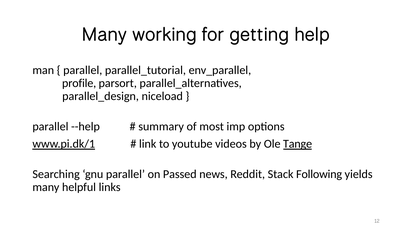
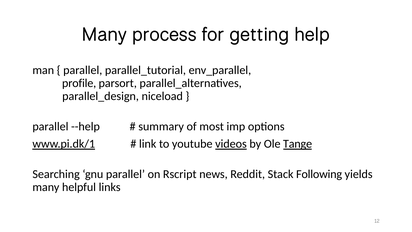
working: working -> process
videos underline: none -> present
Passed: Passed -> Rscript
